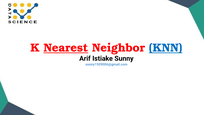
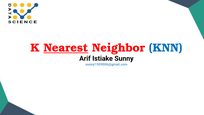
KNN underline: present -> none
